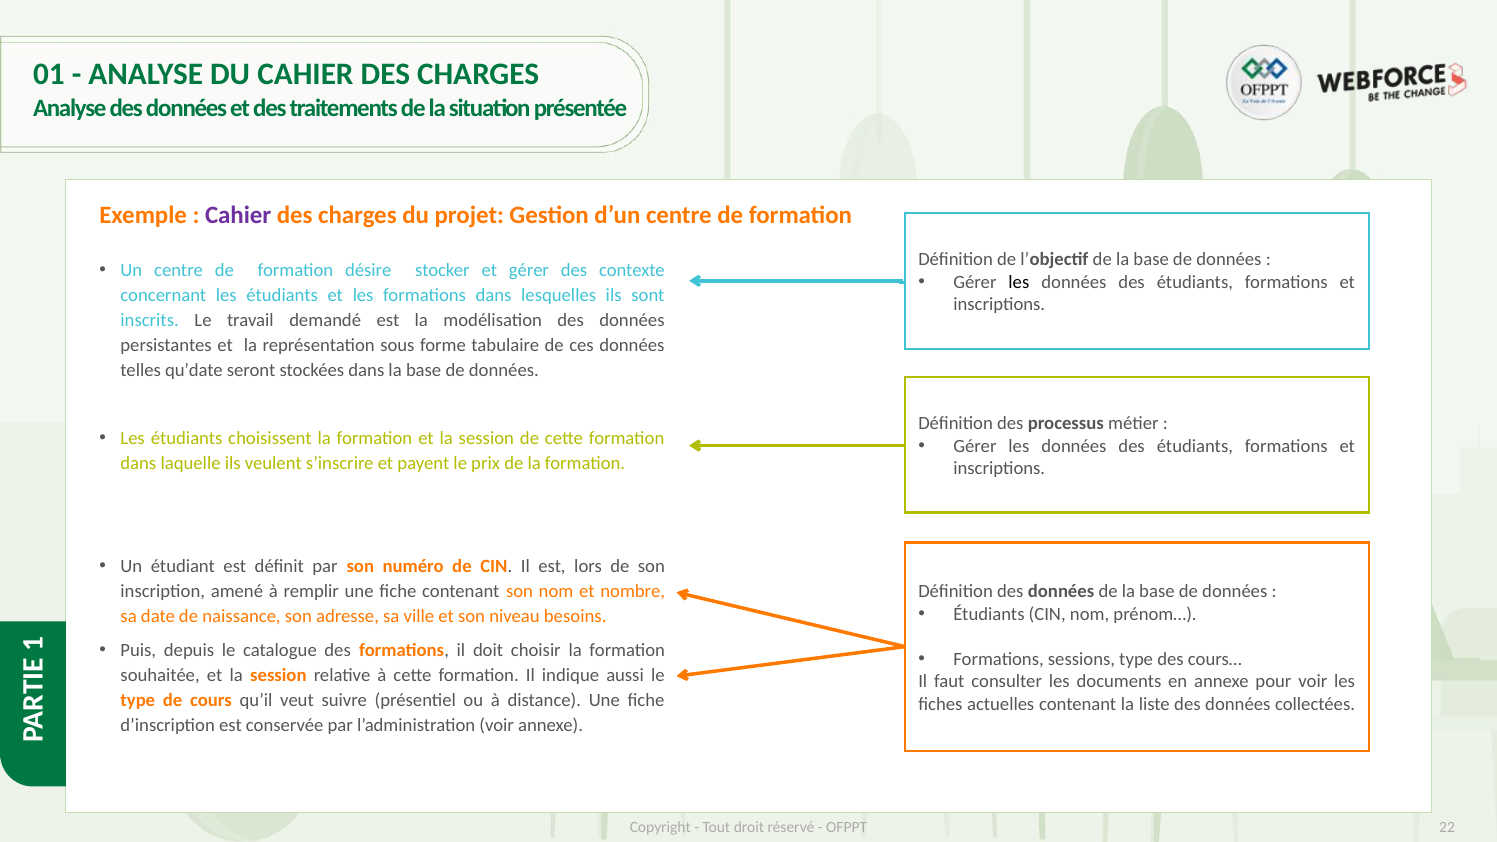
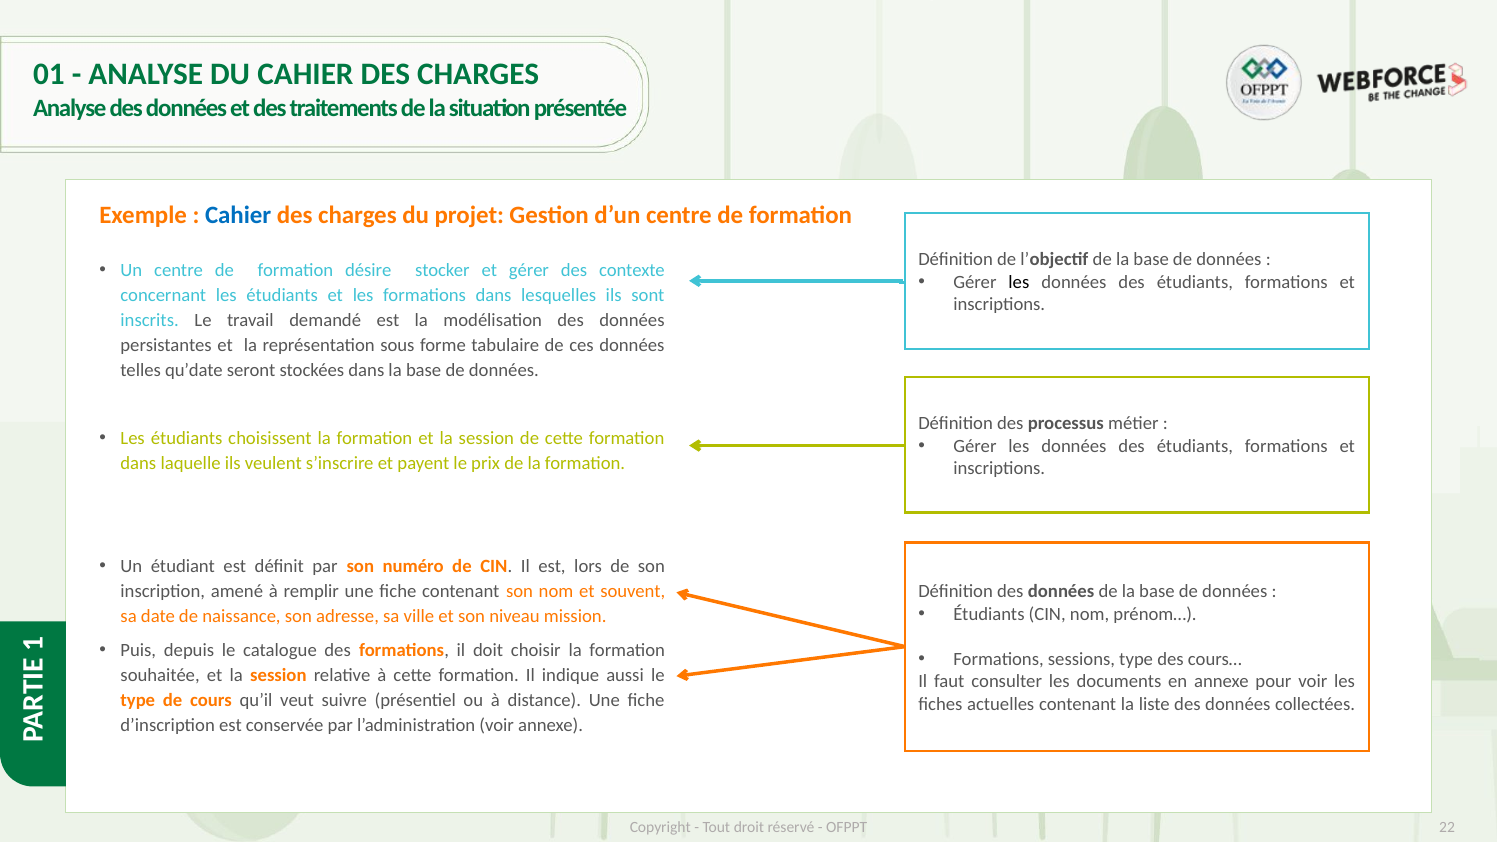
Cahier at (238, 216) colour: purple -> blue
nombre: nombre -> souvent
besoins: besoins -> mission
